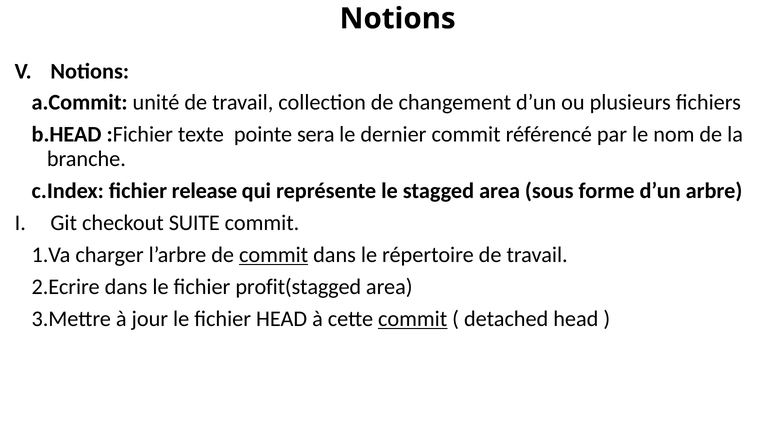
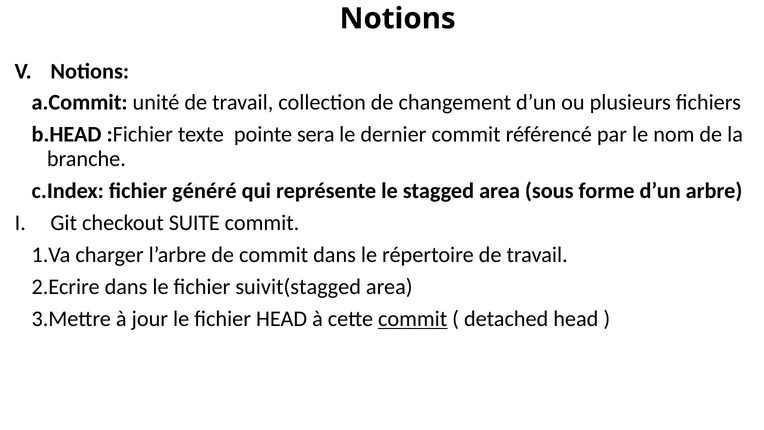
release: release -> généré
commit at (274, 255) underline: present -> none
profit(stagged: profit(stagged -> suivit(stagged
